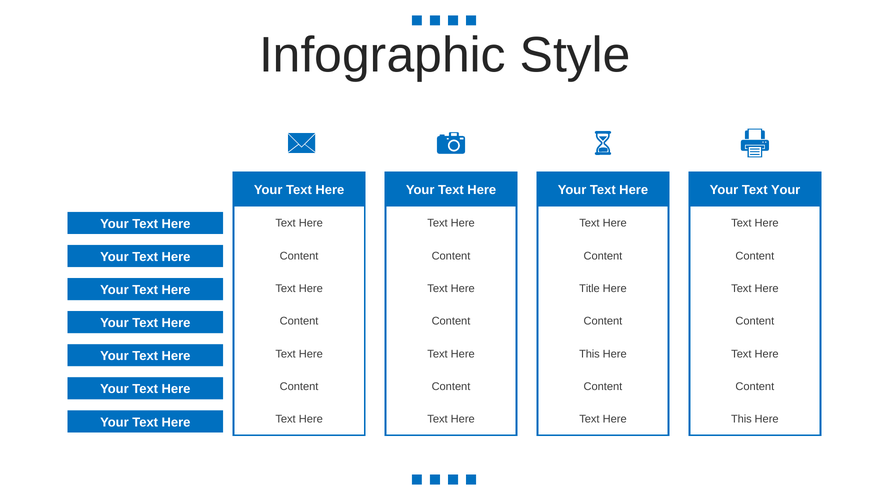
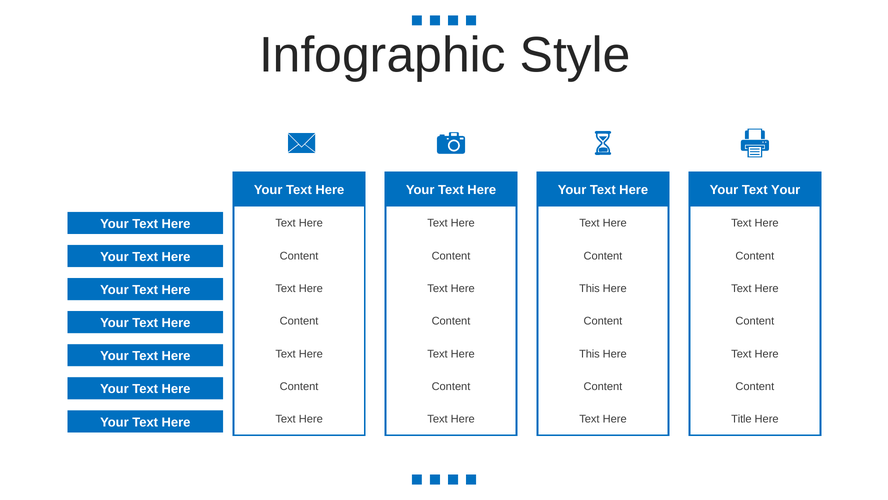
Title at (589, 288): Title -> This
This at (741, 419): This -> Title
